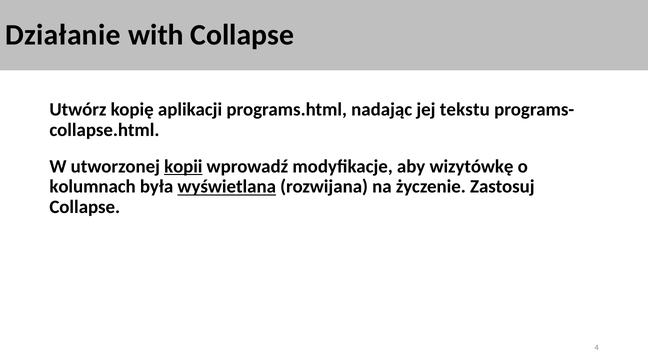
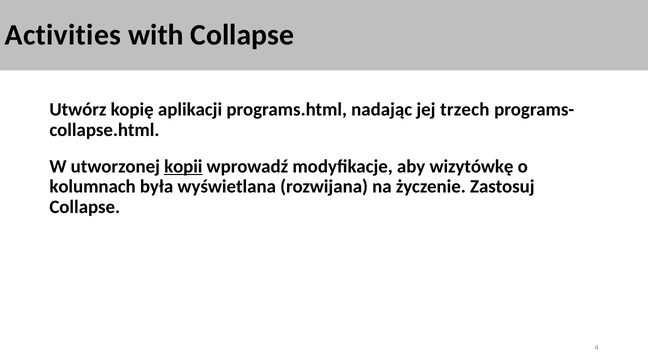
Działanie: Działanie -> Activities
tekstu: tekstu -> trzech
wyświetlana underline: present -> none
